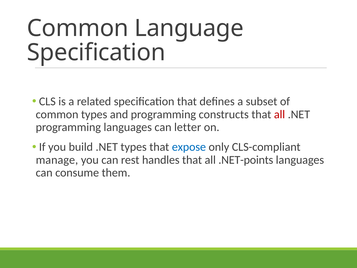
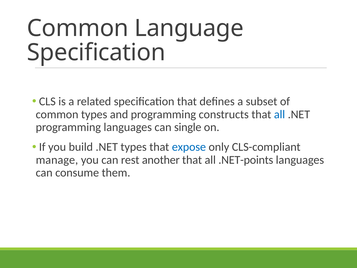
all at (280, 114) colour: red -> blue
letter: letter -> single
handles: handles -> another
